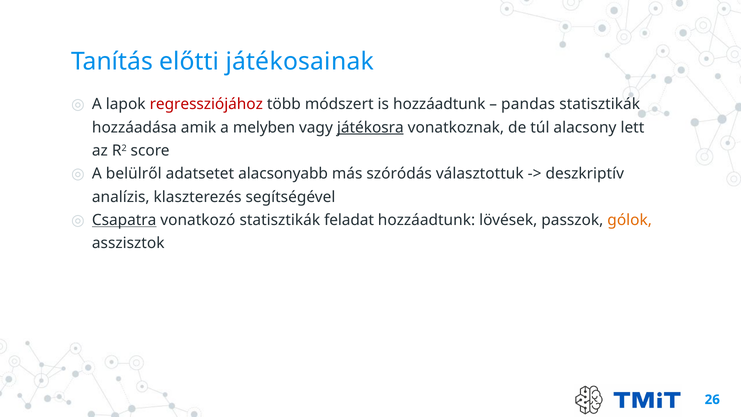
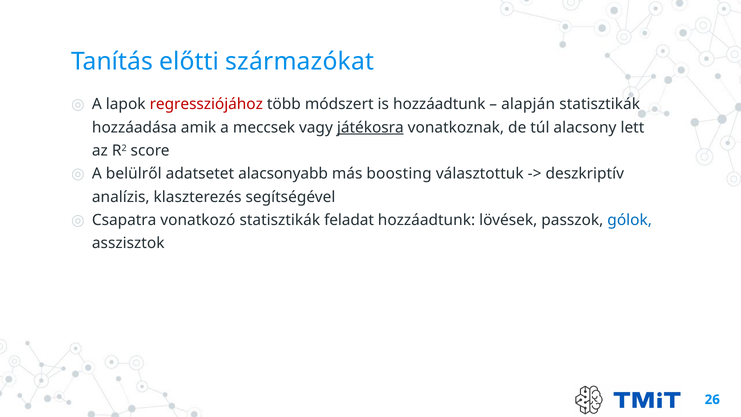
játékosainak: játékosainak -> származókat
pandas: pandas -> alapján
melyben: melyben -> meccsek
szóródás: szóródás -> boosting
Csapatra underline: present -> none
gólok colour: orange -> blue
